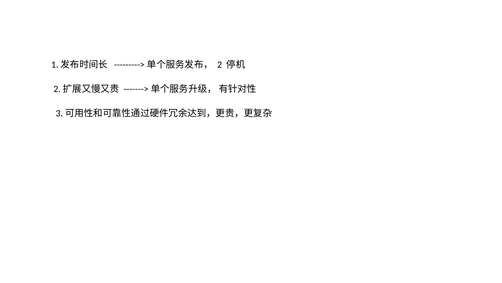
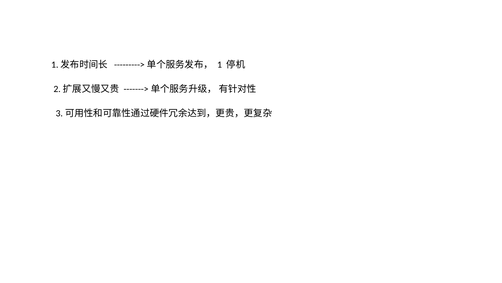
2: 2 -> 1
